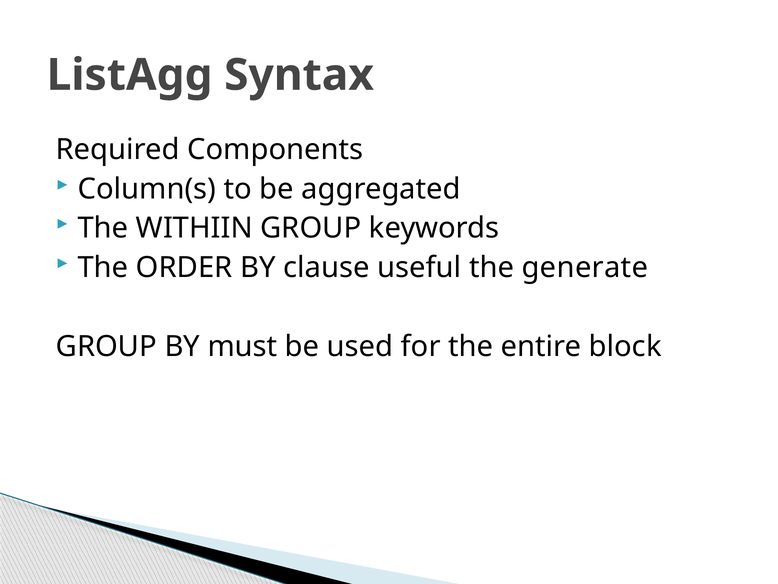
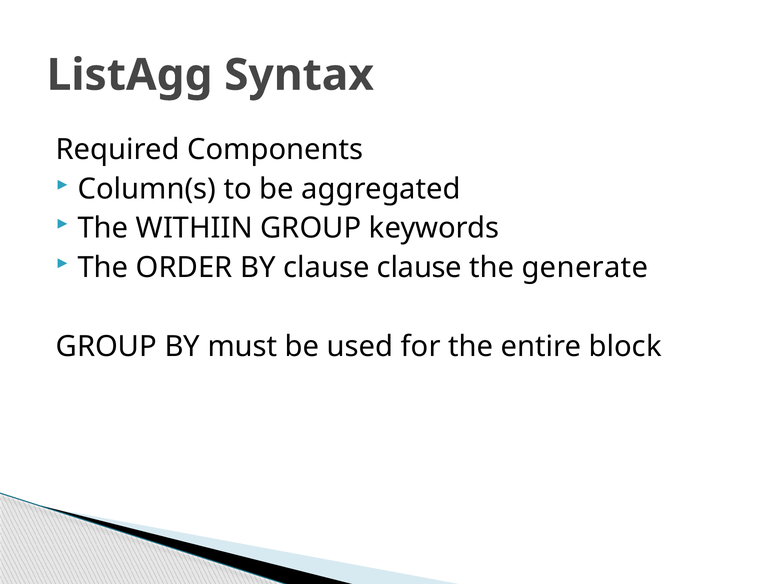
clause useful: useful -> clause
